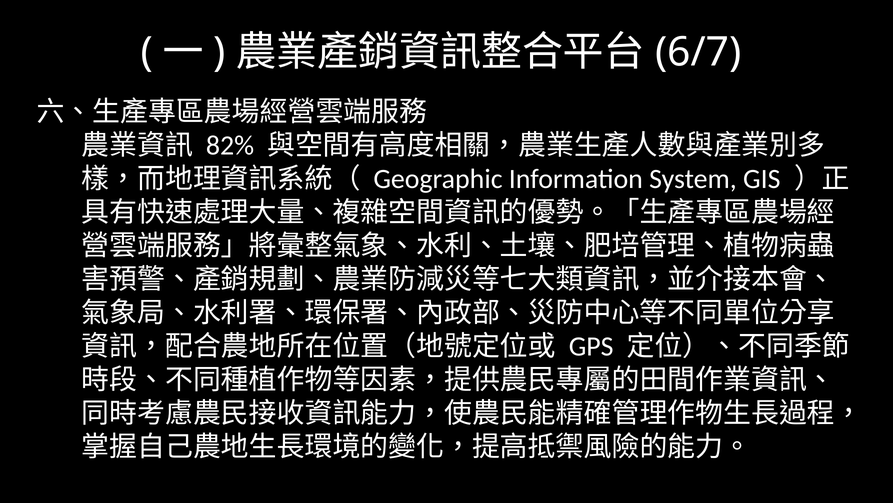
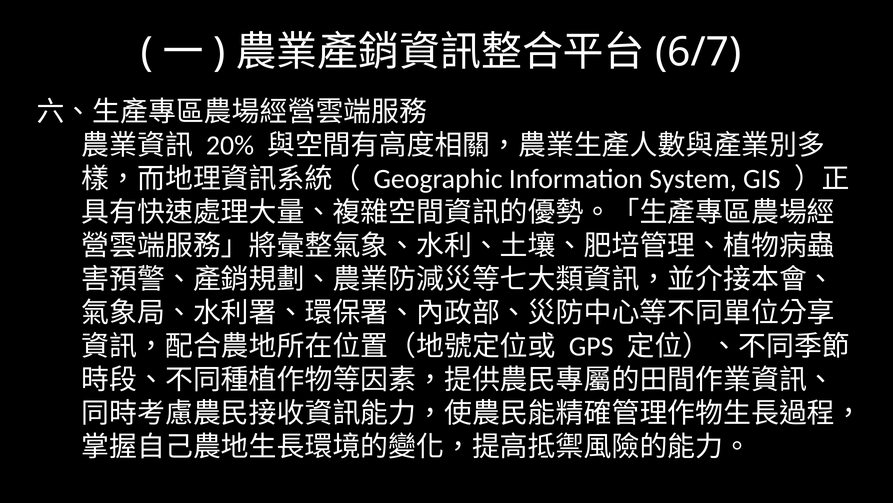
82%: 82% -> 20%
